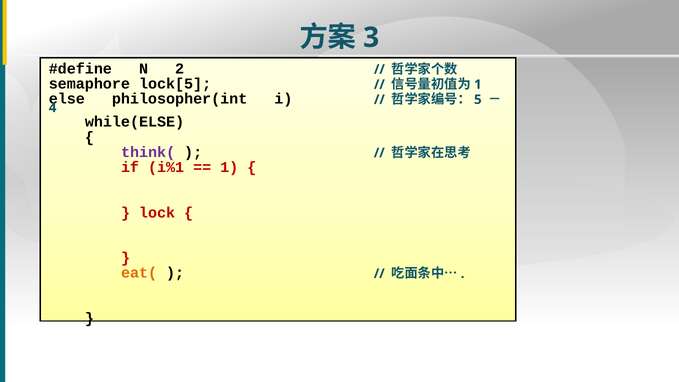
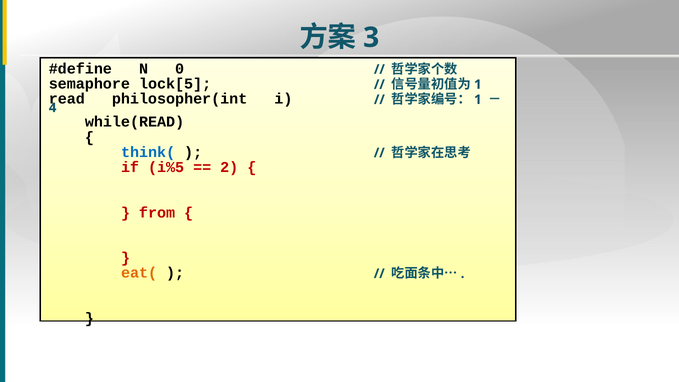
2: 2 -> 0
else: else -> read
5 at (478, 100): 5 -> 1
while(ELSE: while(ELSE -> while(READ
think( colour: purple -> blue
i%1: i%1 -> i%5
1 at (229, 167): 1 -> 2
lock: lock -> from
